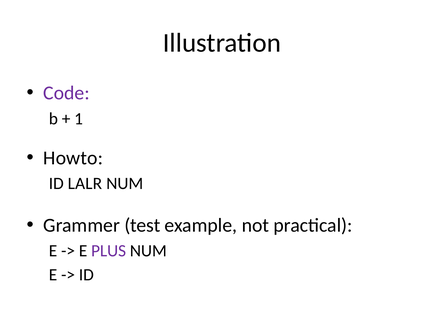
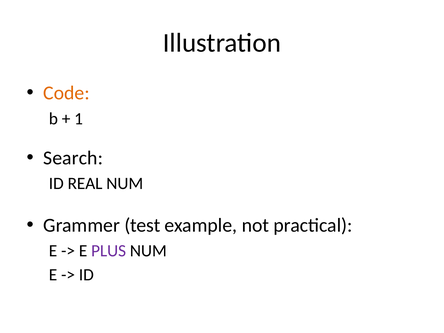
Code colour: purple -> orange
Howto: Howto -> Search
LALR: LALR -> REAL
